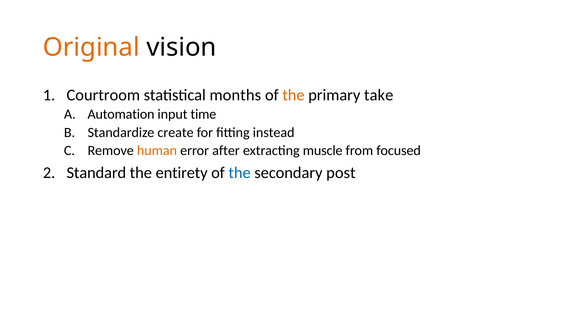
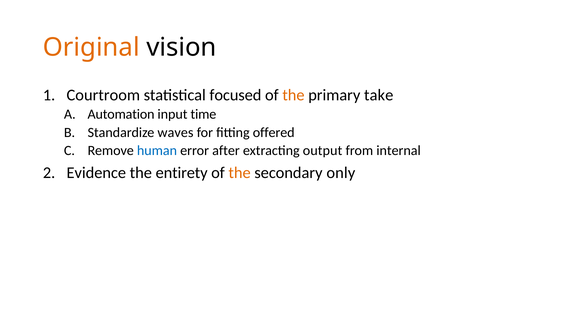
months: months -> focused
create: create -> waves
instead: instead -> offered
human colour: orange -> blue
muscle: muscle -> output
focused: focused -> internal
Standard: Standard -> Evidence
the at (240, 173) colour: blue -> orange
post: post -> only
